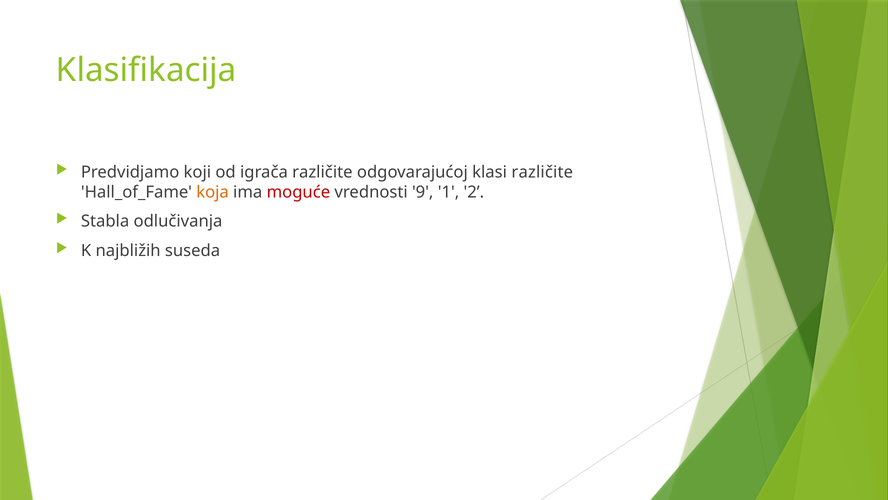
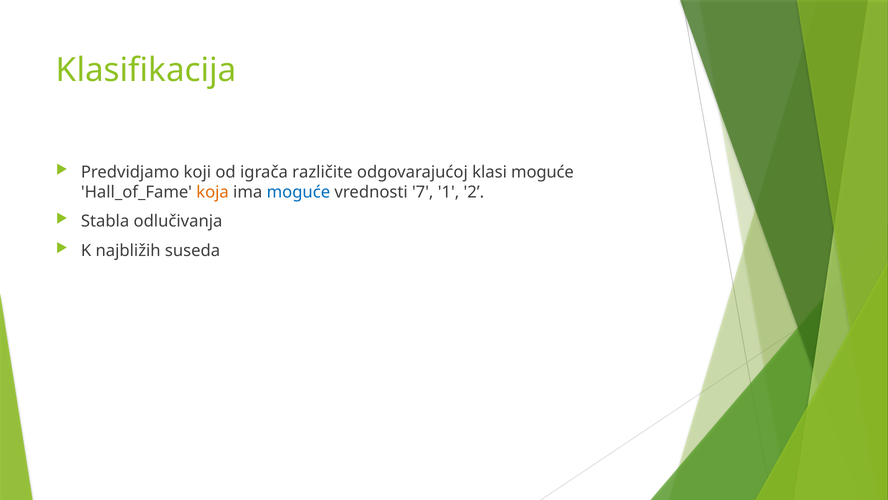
klasi različite: različite -> moguće
moguće at (298, 192) colour: red -> blue
9: 9 -> 7
